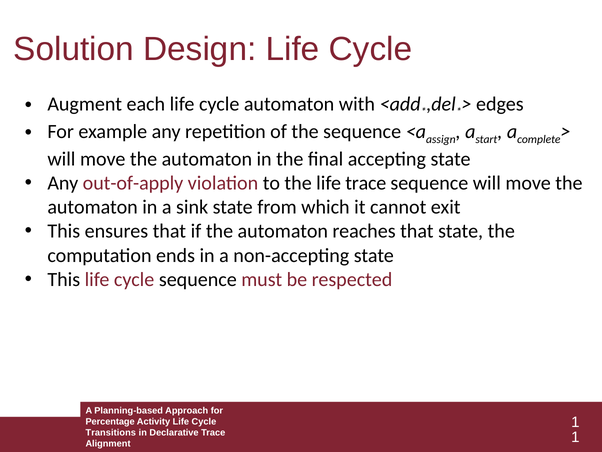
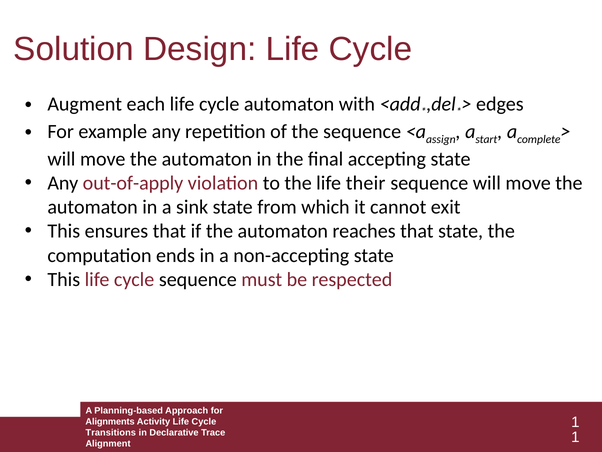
life trace: trace -> their
Percentage: Percentage -> Alignments
